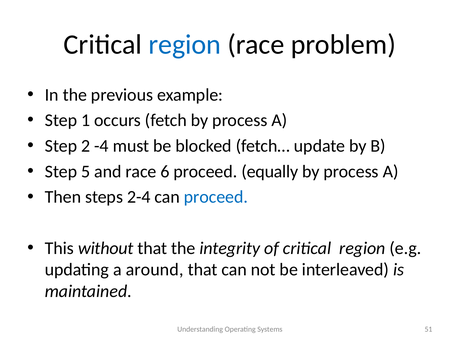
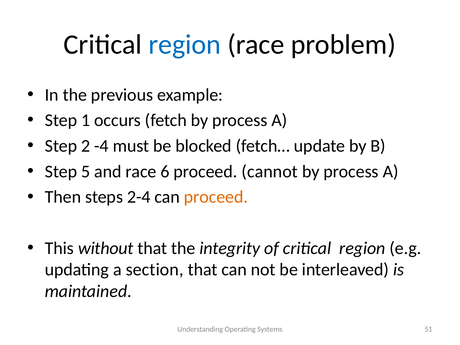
equally: equally -> cannot
proceed at (216, 197) colour: blue -> orange
around: around -> section
